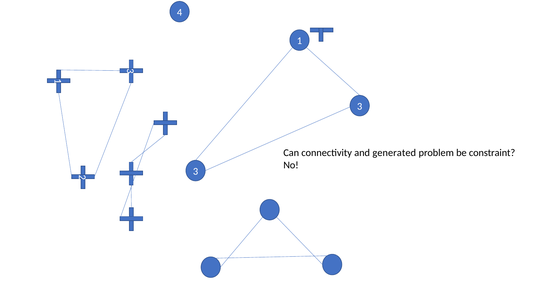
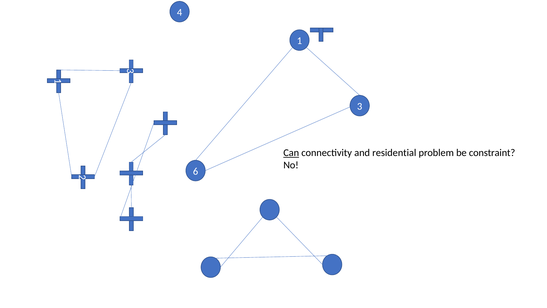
Can underline: none -> present
generated: generated -> residential
2 3: 3 -> 6
